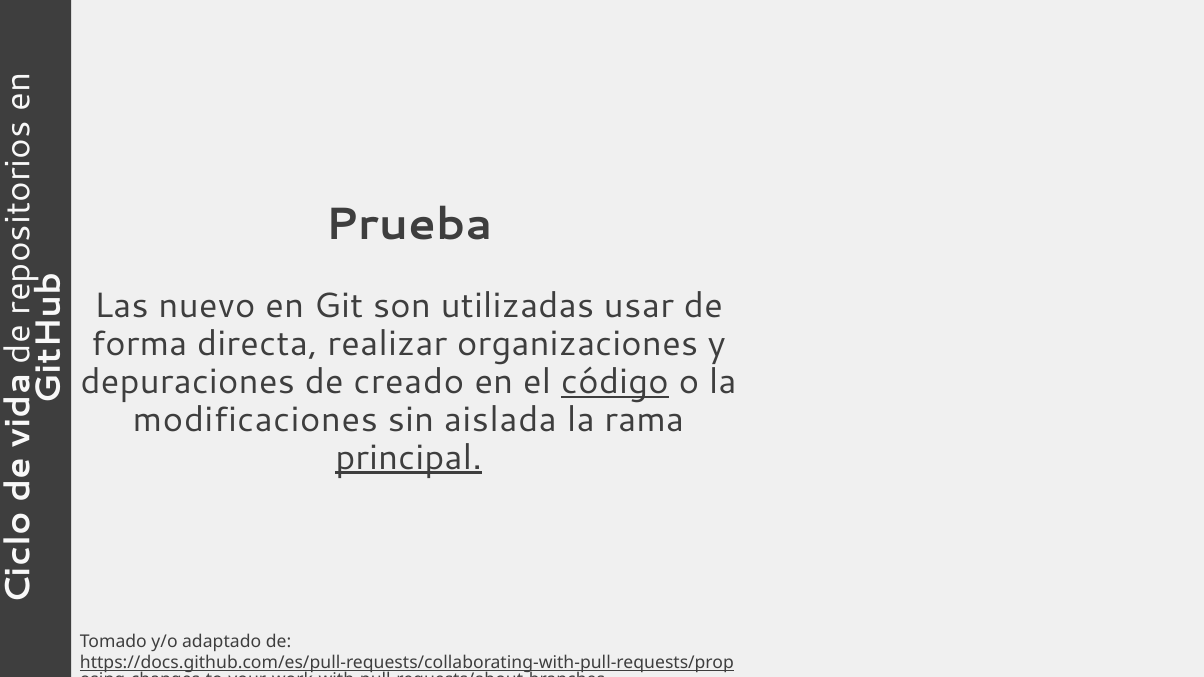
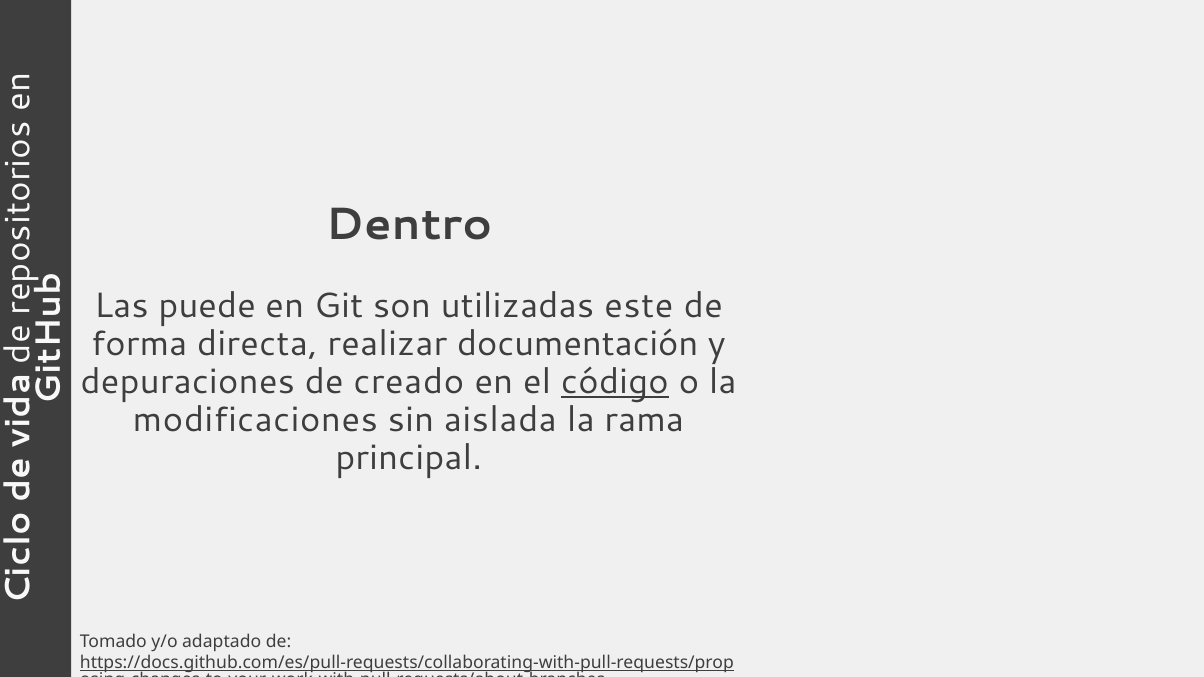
Prueba: Prueba -> Dentro
nuevo: nuevo -> puede
usar: usar -> este
organizaciones: organizaciones -> documentación
principal underline: present -> none
